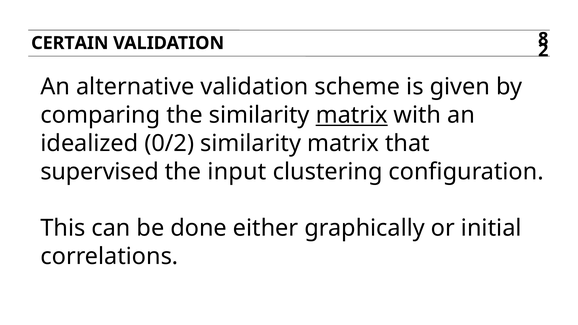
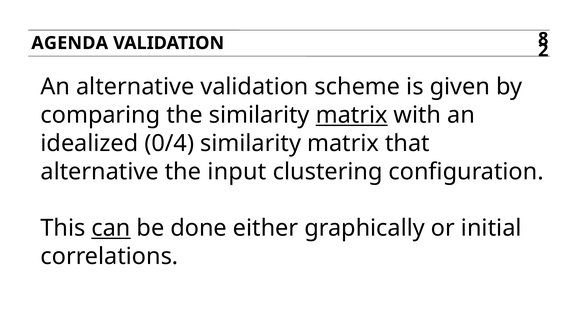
CERTAIN: CERTAIN -> AGENDA
0/2: 0/2 -> 0/4
supervised at (100, 171): supervised -> alternative
can underline: none -> present
